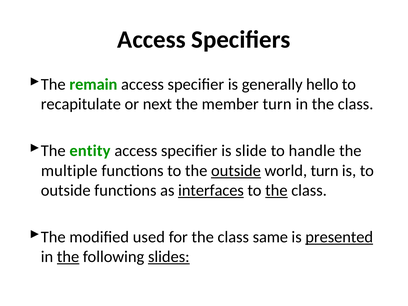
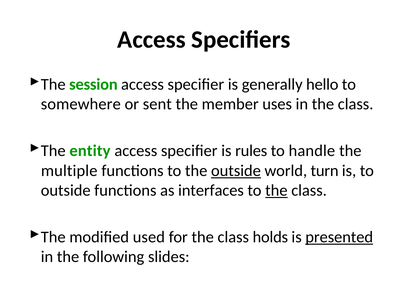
remain: remain -> session
recapitulate: recapitulate -> somewhere
next: next -> sent
member turn: turn -> uses
slide: slide -> rules
interfaces underline: present -> none
same: same -> holds
the at (68, 257) underline: present -> none
slides underline: present -> none
